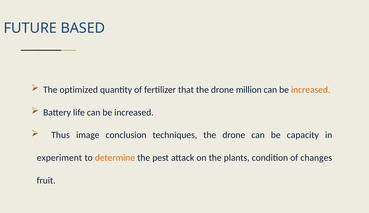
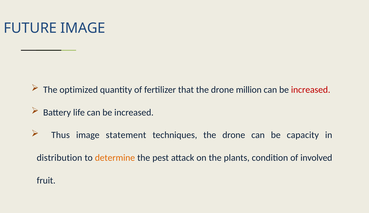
FUTURE BASED: BASED -> IMAGE
increased at (311, 90) colour: orange -> red
conclusion: conclusion -> statement
experiment: experiment -> distribution
changes: changes -> involved
